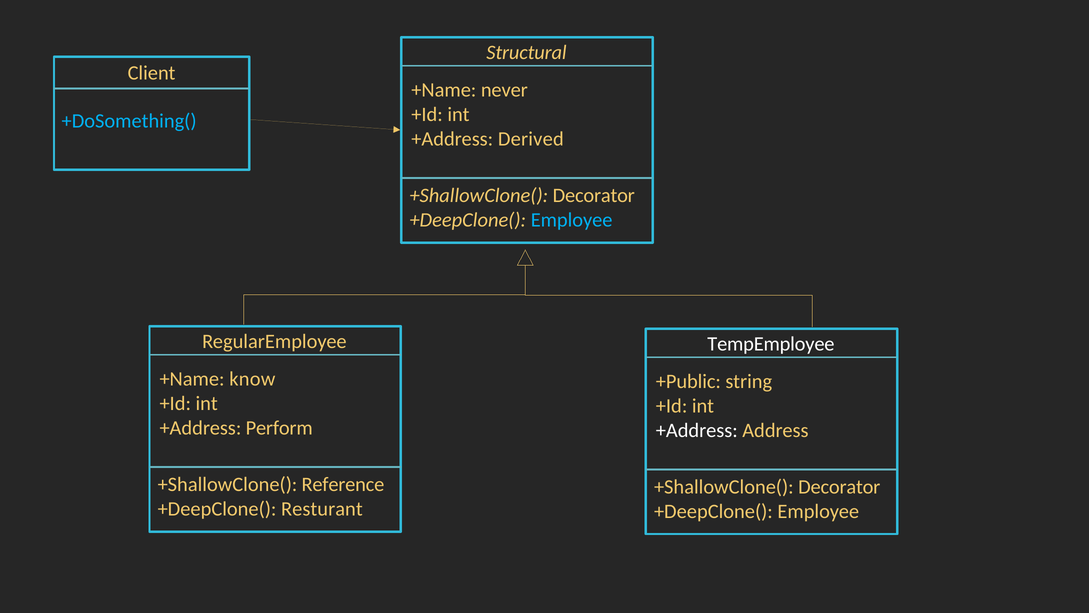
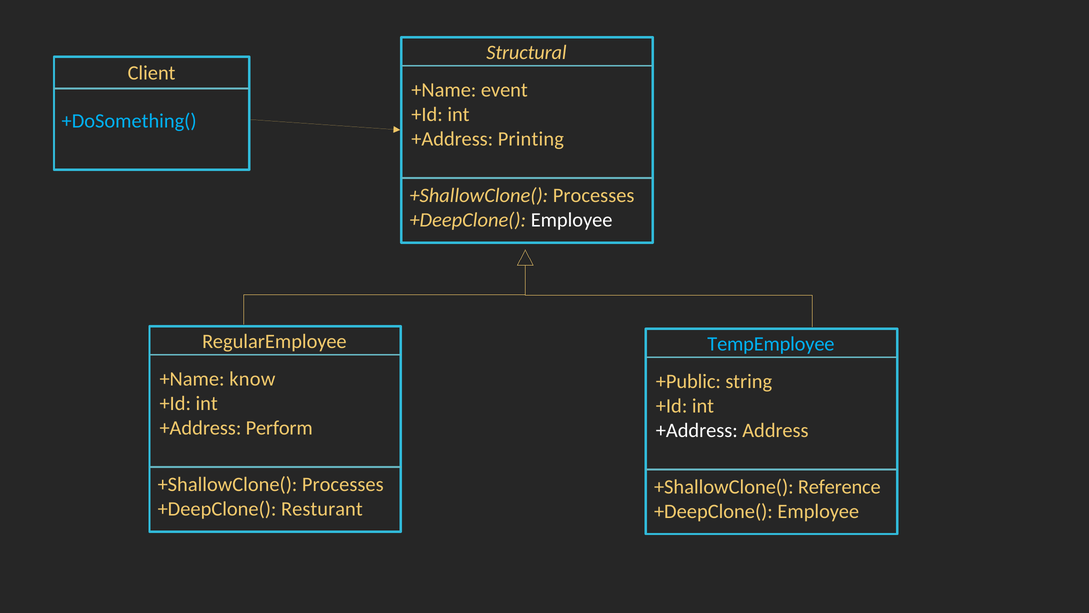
never: never -> event
Derived: Derived -> Printing
Decorator at (594, 196): Decorator -> Processes
Employee at (572, 220) colour: light blue -> white
TempEmployee colour: white -> light blue
Reference at (343, 485): Reference -> Processes
Decorator at (839, 487): Decorator -> Reference
